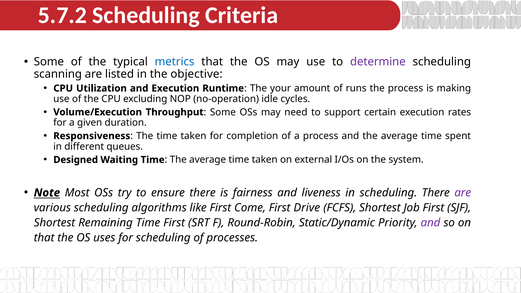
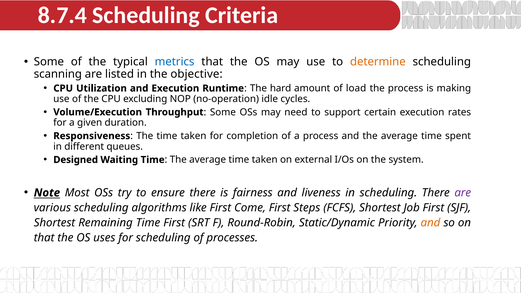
5.7.2: 5.7.2 -> 8.7.4
determine colour: purple -> orange
your: your -> hard
runs: runs -> load
Drive: Drive -> Steps
and at (430, 223) colour: purple -> orange
